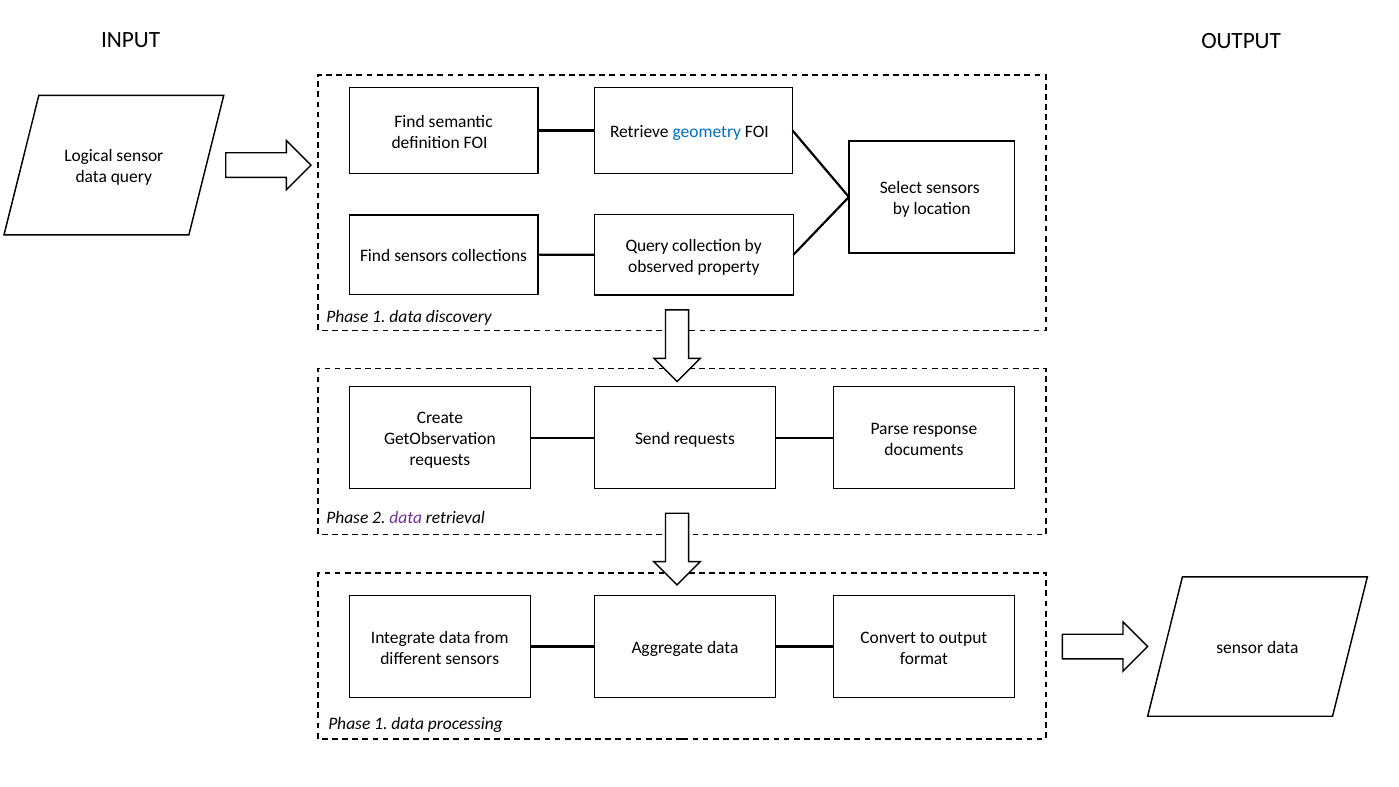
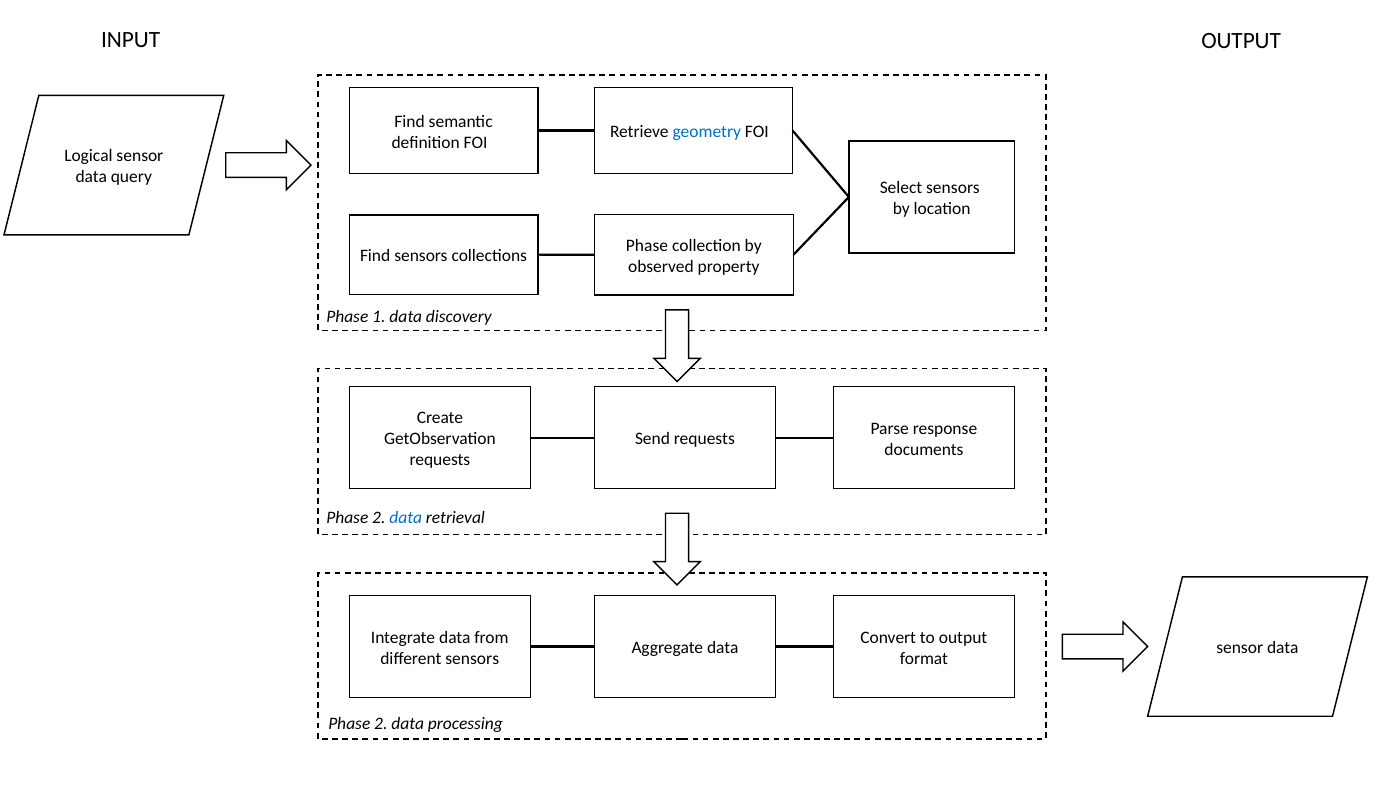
Query at (647, 245): Query -> Phase
data at (406, 518) colour: purple -> blue
1 at (381, 723): 1 -> 2
